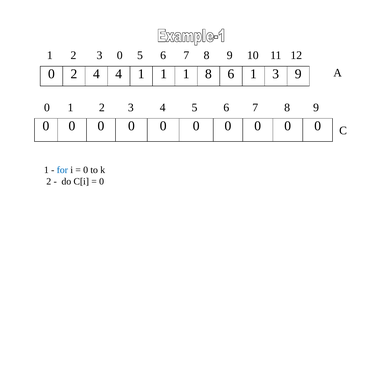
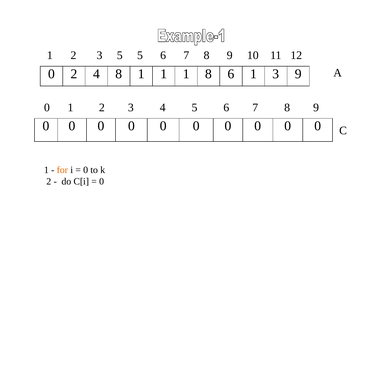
3 0: 0 -> 5
4 4: 4 -> 8
for colour: blue -> orange
